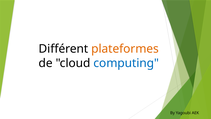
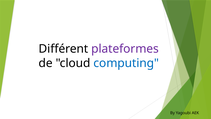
plateformes colour: orange -> purple
